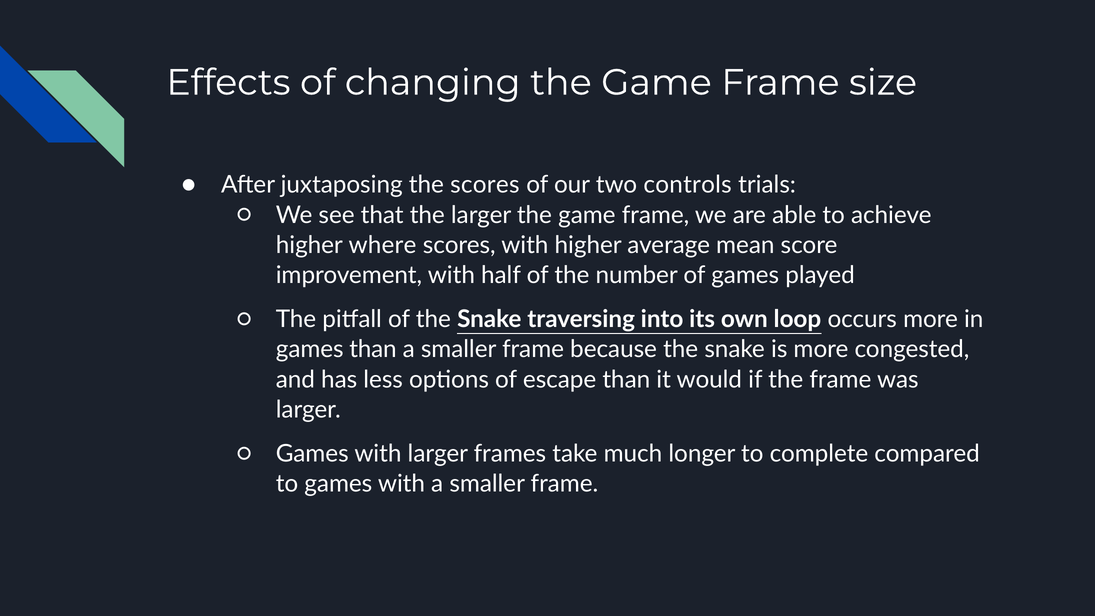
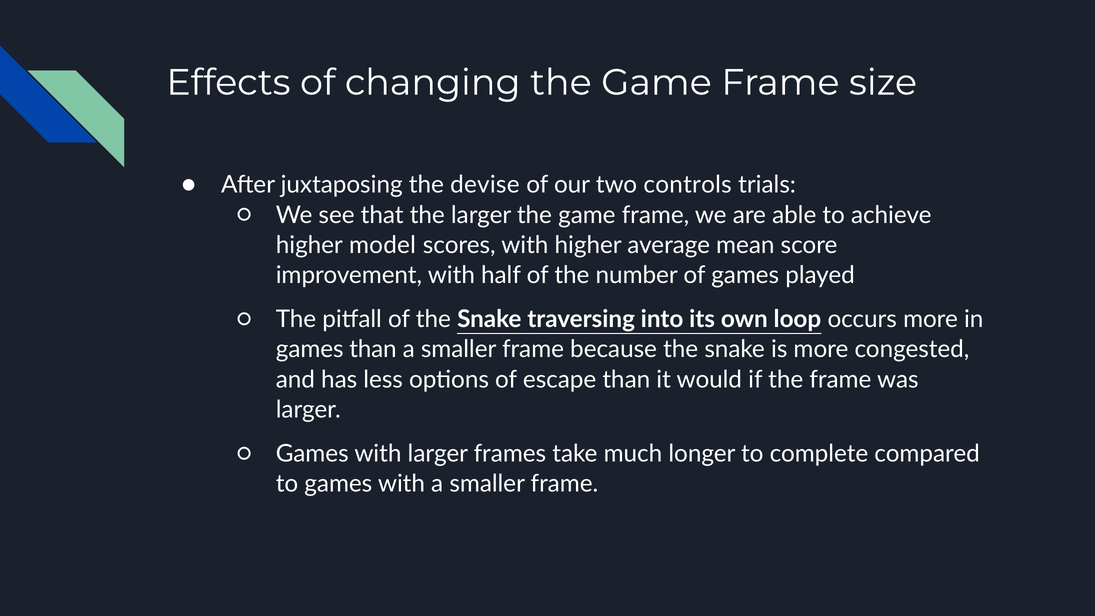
the scores: scores -> devise
where: where -> model
